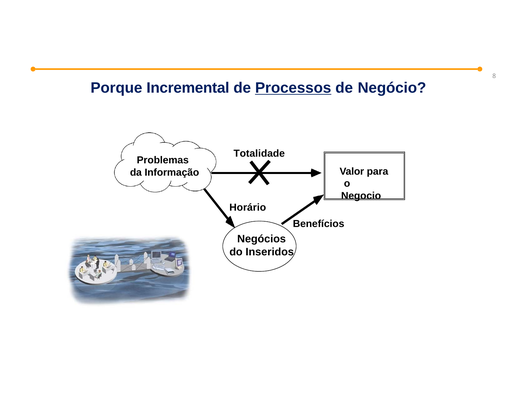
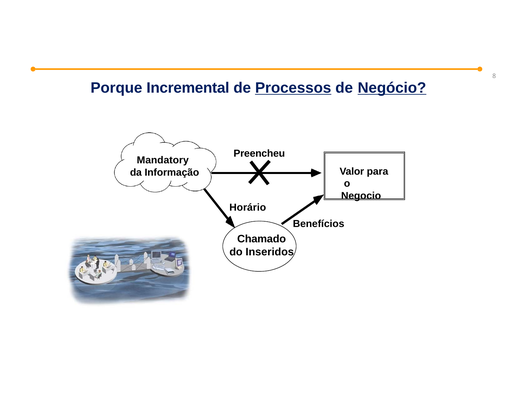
Negócio underline: none -> present
Totalidade: Totalidade -> Preencheu
Problemas: Problemas -> Mandatory
Negócios: Negócios -> Chamado
